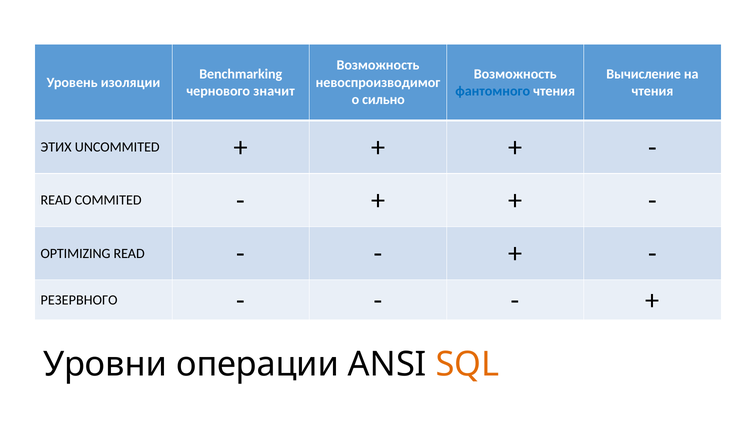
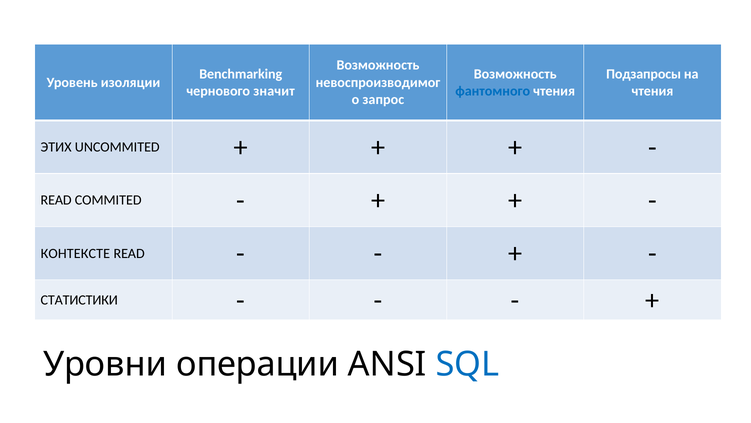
Вычисление: Вычисление -> Подзапросы
сильно: сильно -> запрос
OPTIMIZING: OPTIMIZING -> КОНТЕКСТЕ
РЕЗЕРВНОГО: РЕЗЕРВНОГО -> СТАТИСТИКИ
SQL colour: orange -> blue
